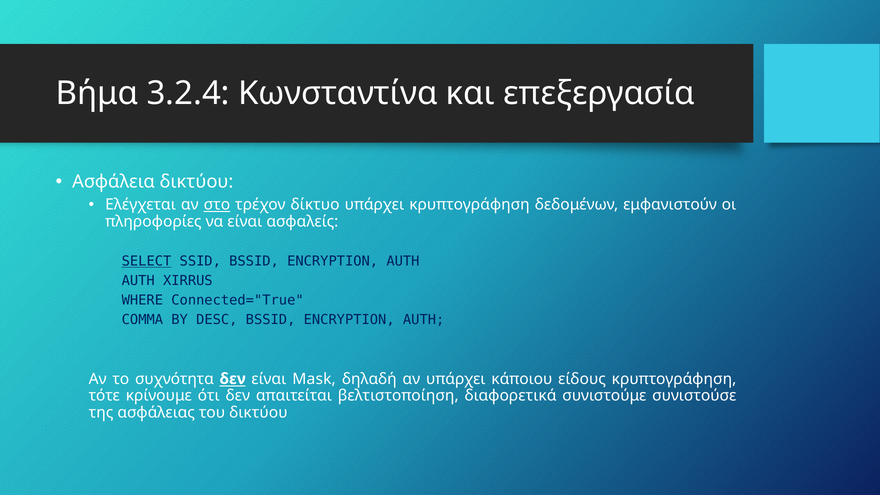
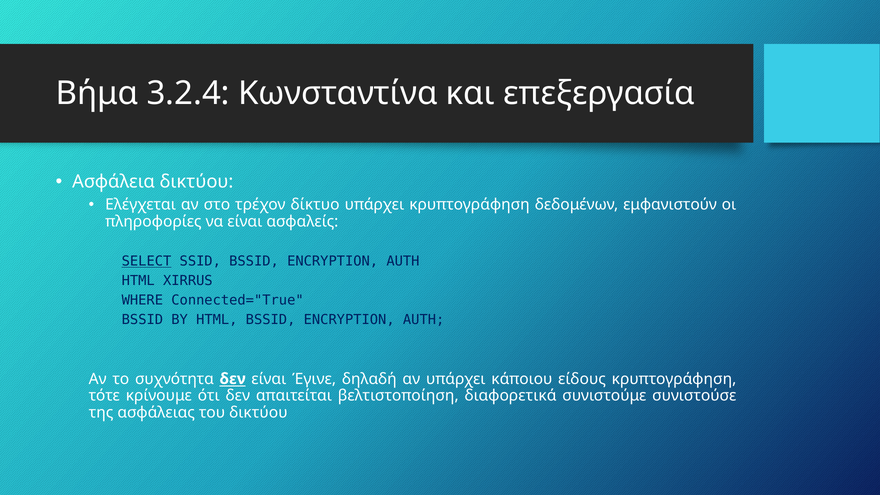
στο underline: present -> none
AUTH at (138, 281): AUTH -> HTML
COMMA at (142, 320): COMMA -> BSSID
BY DESC: DESC -> HTML
Mask: Mask -> Έγινε
